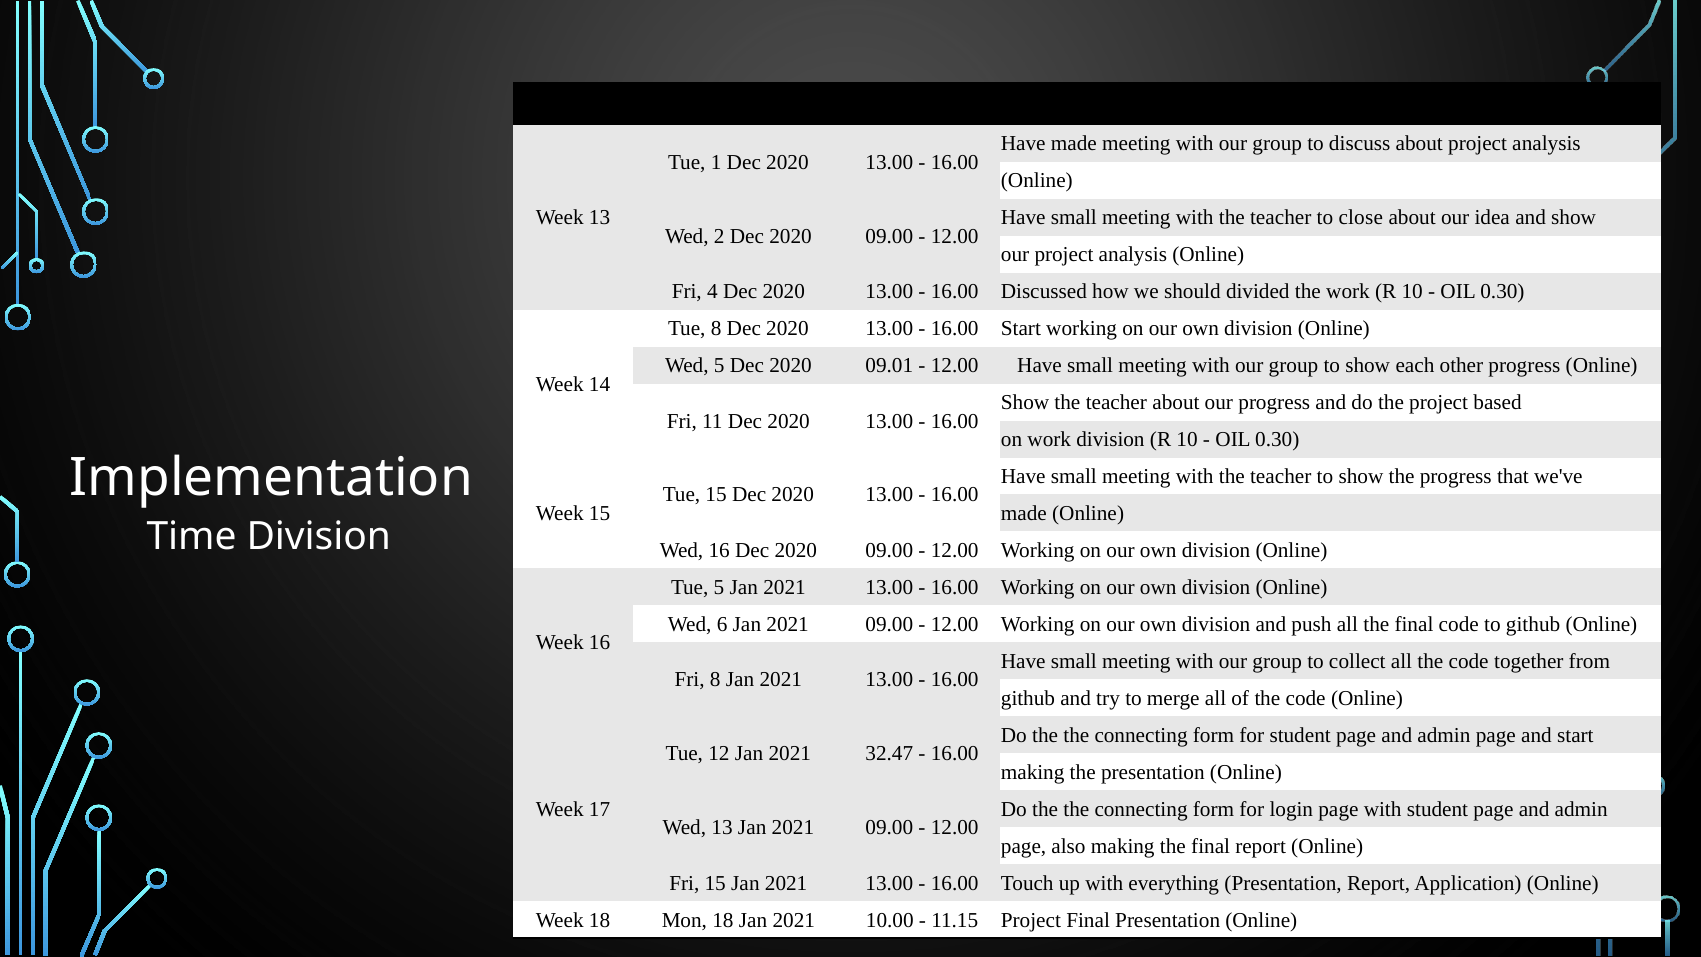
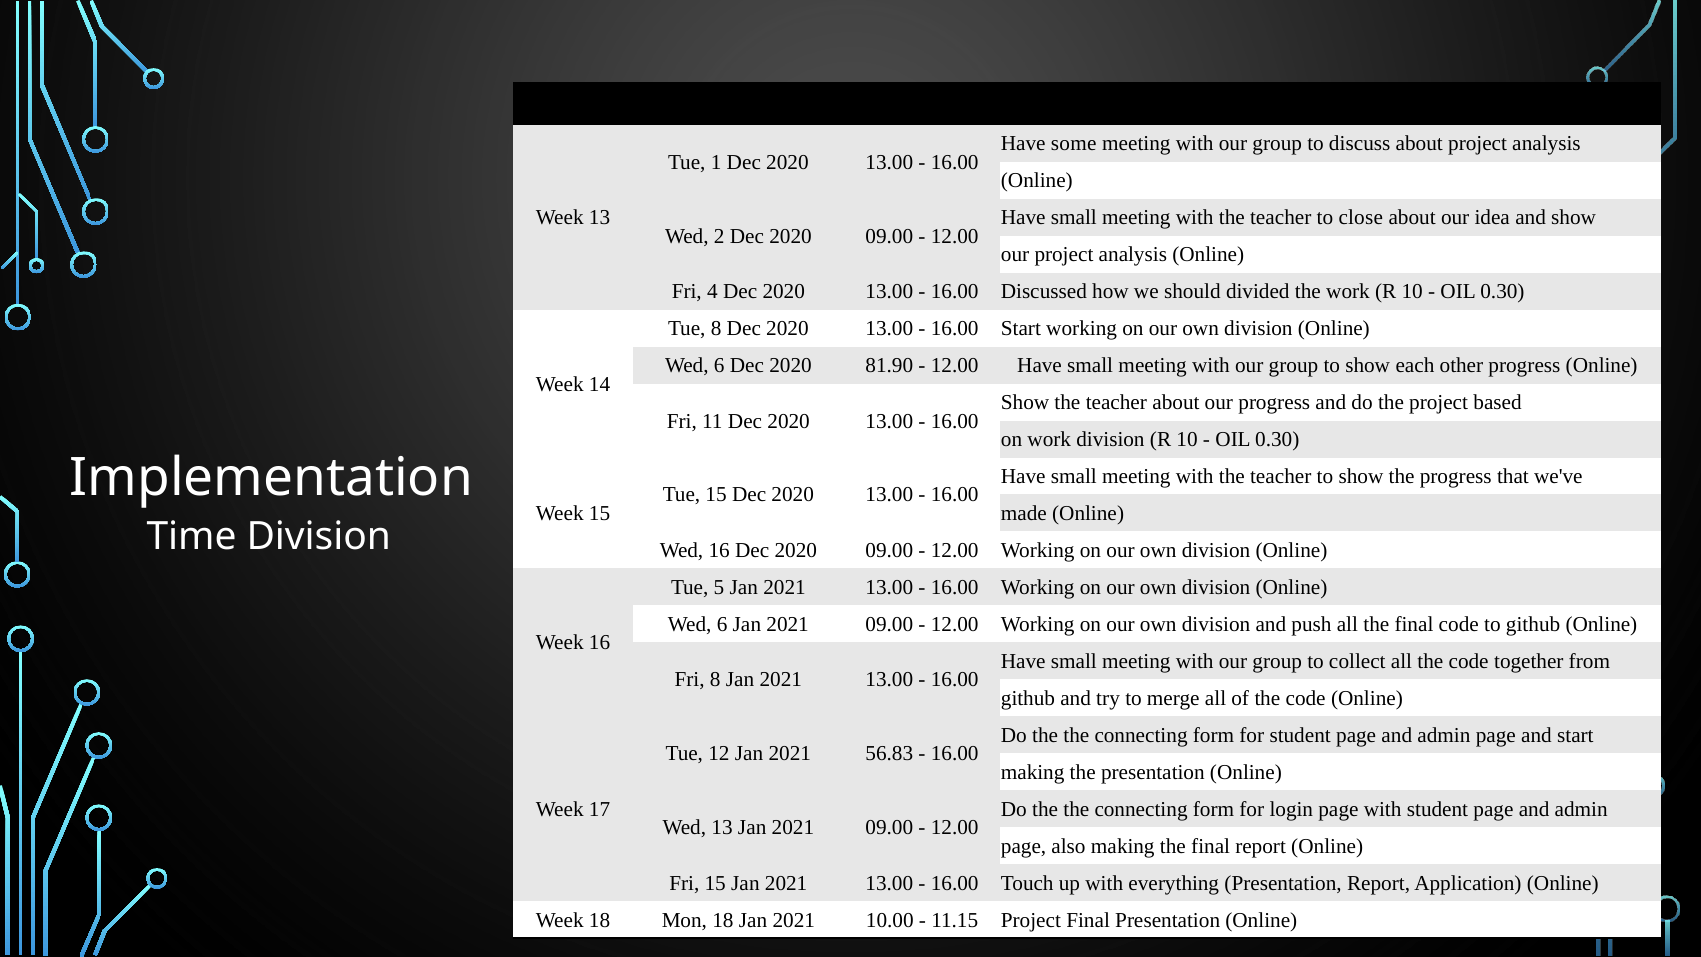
Have made: made -> some
5 at (719, 365): 5 -> 6
09.01: 09.01 -> 81.90
32.47: 32.47 -> 56.83
